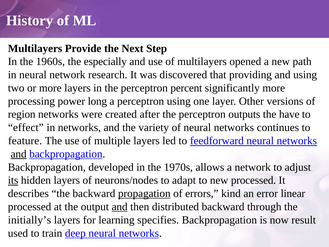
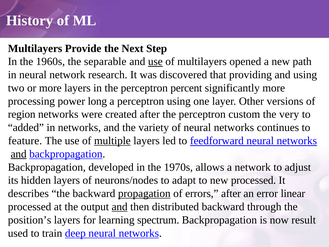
especially: especially -> separable
use at (155, 62) underline: none -> present
outputs: outputs -> custom
have: have -> very
effect: effect -> added
multiple underline: none -> present
its underline: present -> none
errors kind: kind -> after
initially’s: initially’s -> position’s
specifies: specifies -> spectrum
